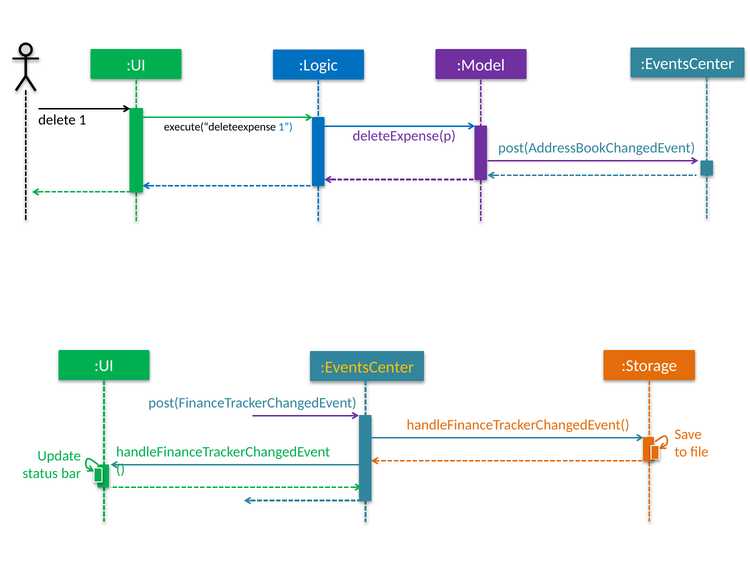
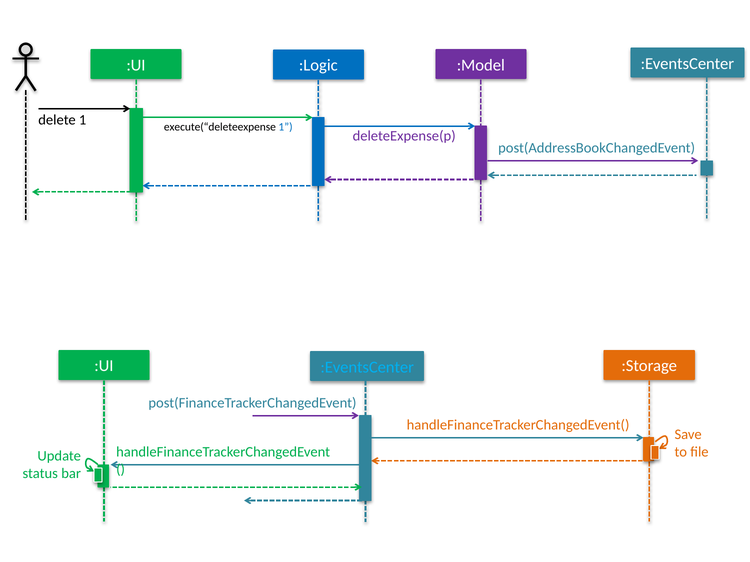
:EventsCenter at (367, 368) colour: yellow -> light blue
